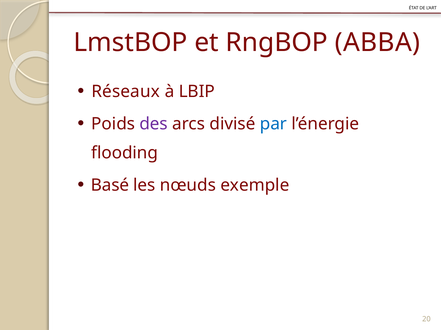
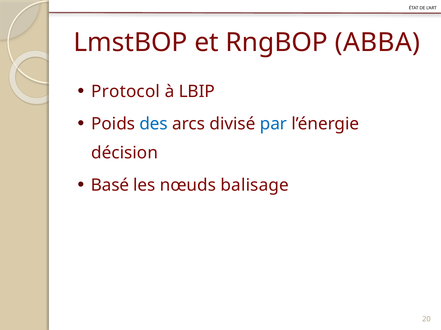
Réseaux: Réseaux -> Protocol
des colour: purple -> blue
flooding: flooding -> décision
exemple: exemple -> balisage
